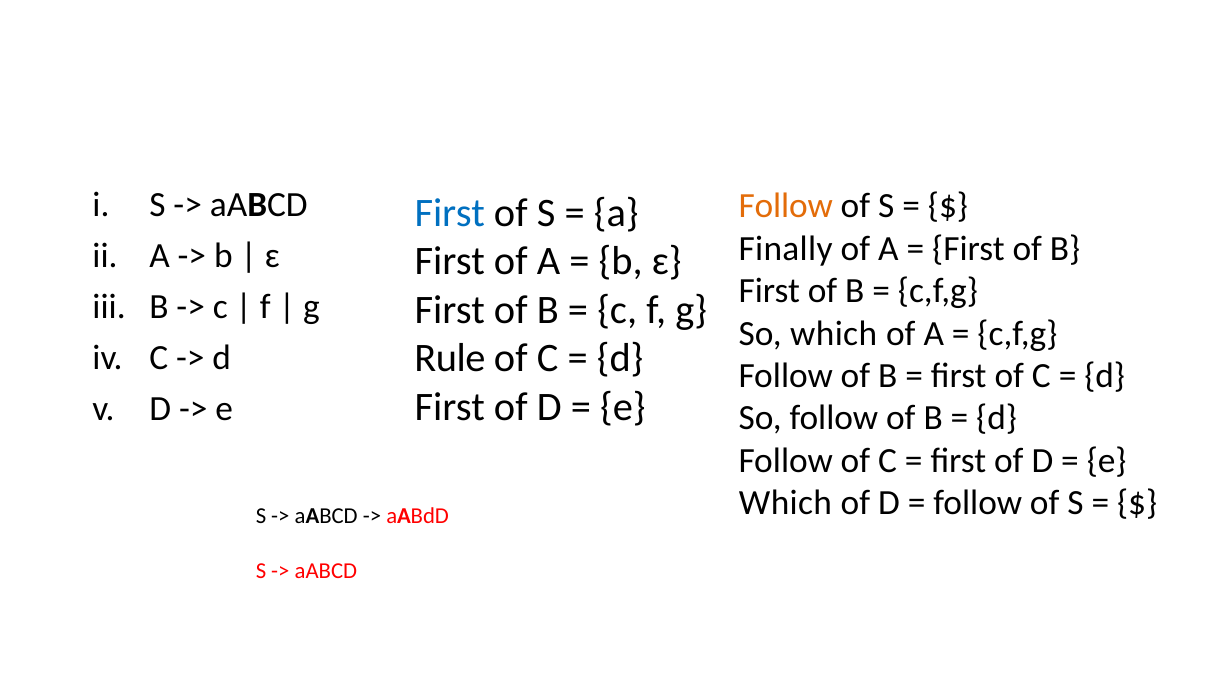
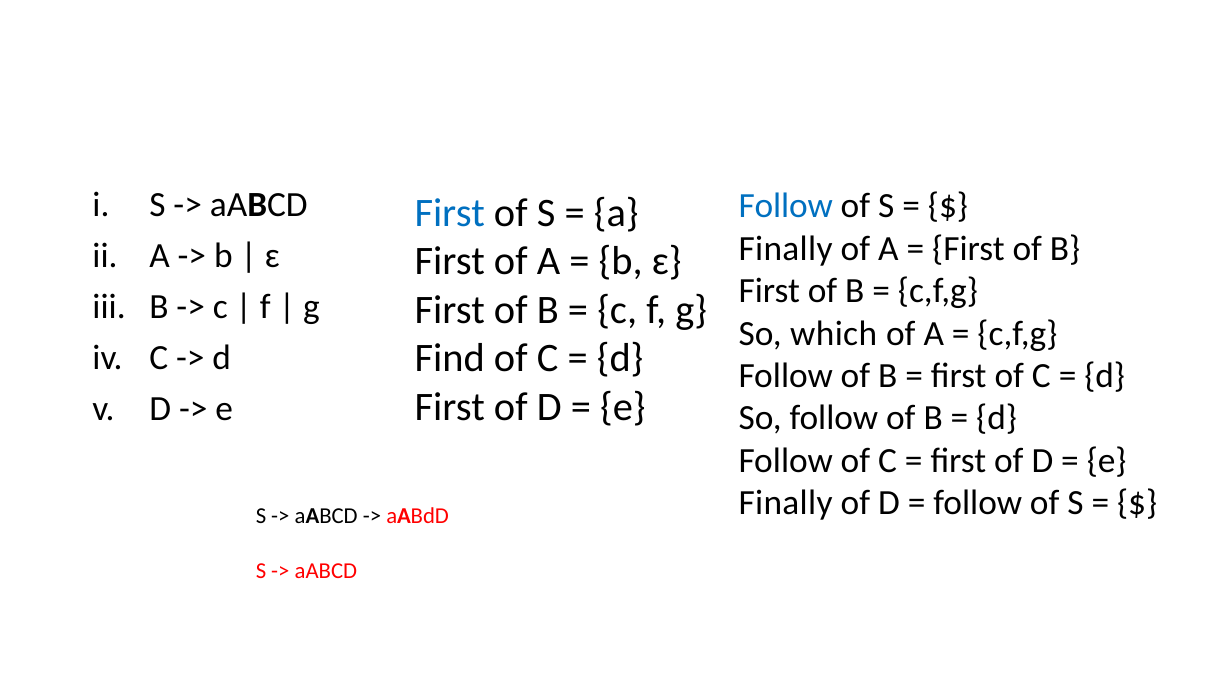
Follow at (786, 206) colour: orange -> blue
Rule: Rule -> Find
Which at (786, 503): Which -> Finally
